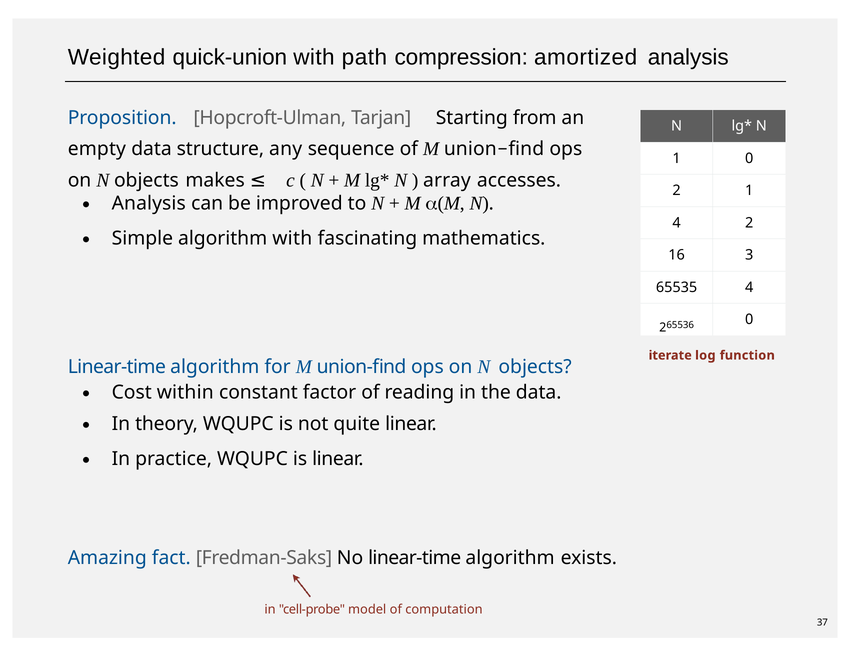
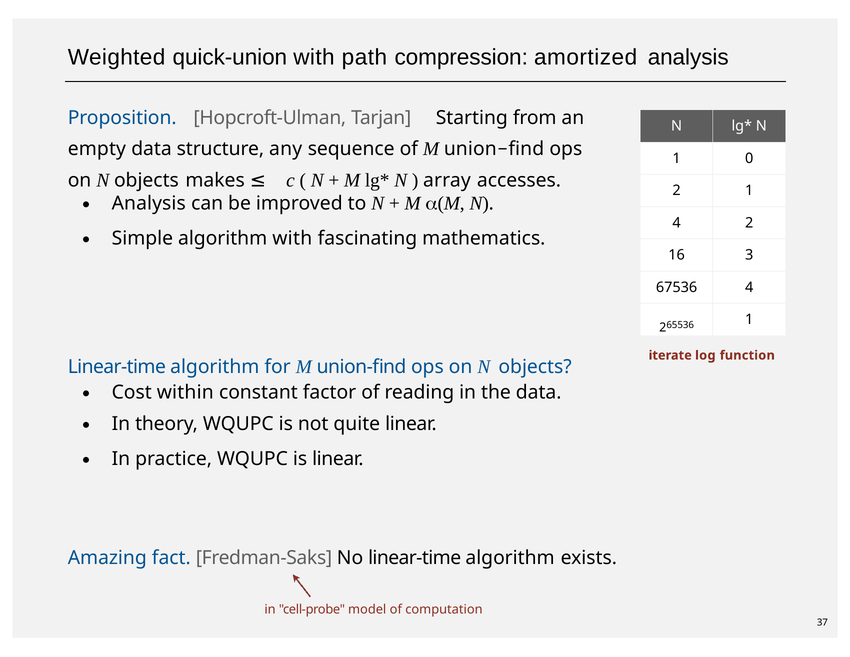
65535: 65535 -> 67536
265536 0: 0 -> 1
